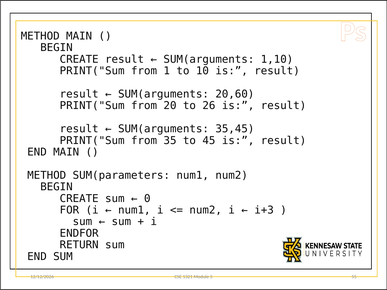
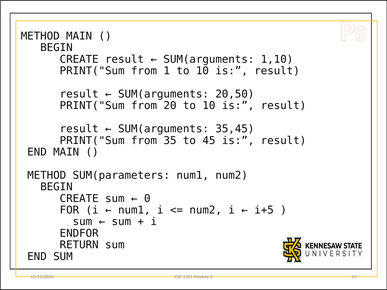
20,60: 20,60 -> 20,50
20 to 26: 26 -> 10
i+3: i+3 -> i+5
